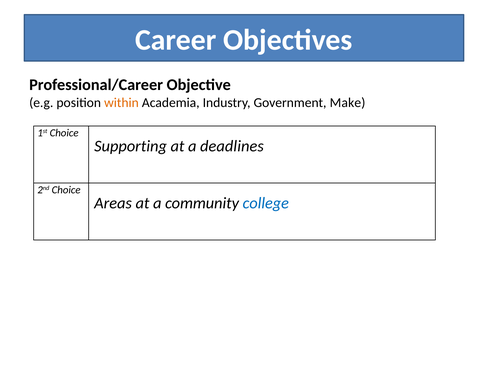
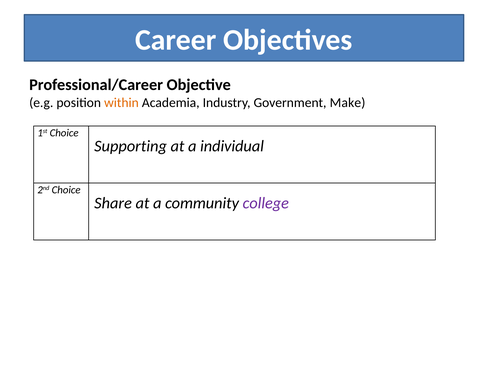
deadlines: deadlines -> individual
Areas: Areas -> Share
college colour: blue -> purple
